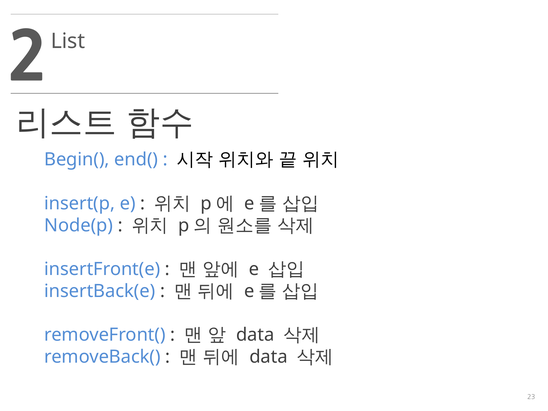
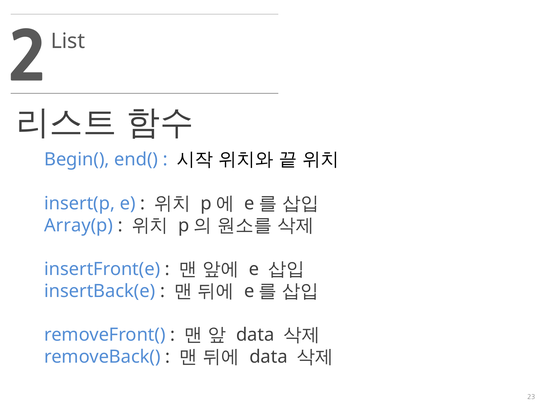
Node(p: Node(p -> Array(p
